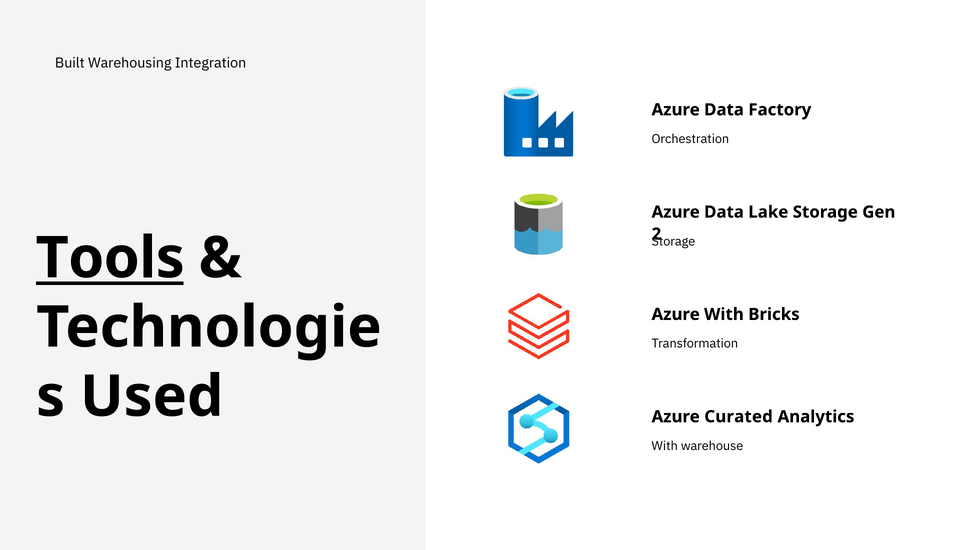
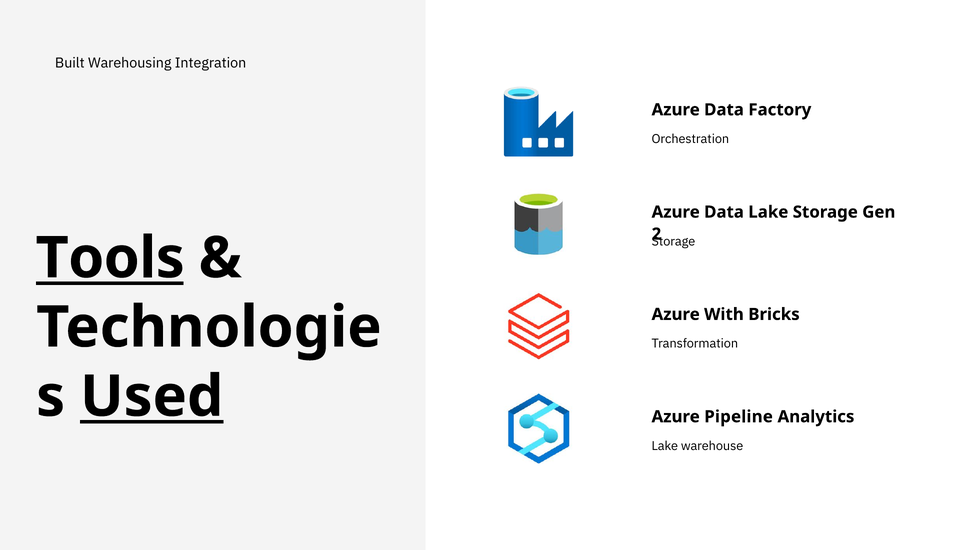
Used underline: none -> present
Curated: Curated -> Pipeline
With at (665, 446): With -> Lake
